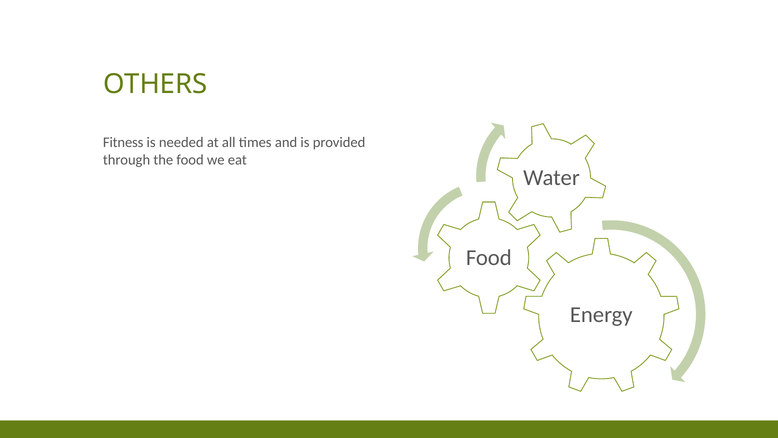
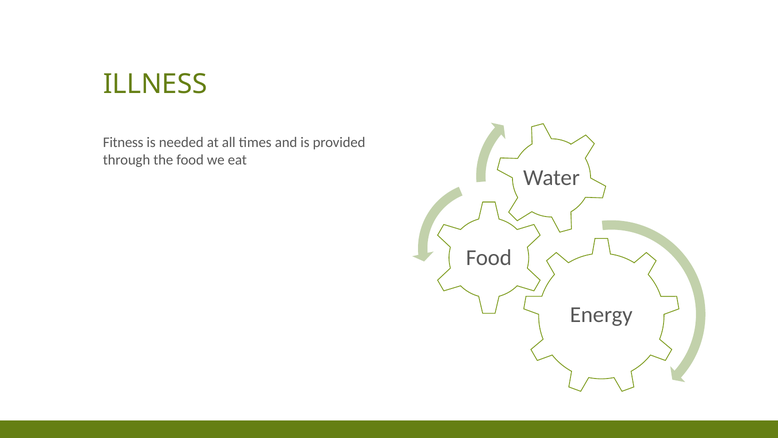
OTHERS: OTHERS -> ILLNESS
